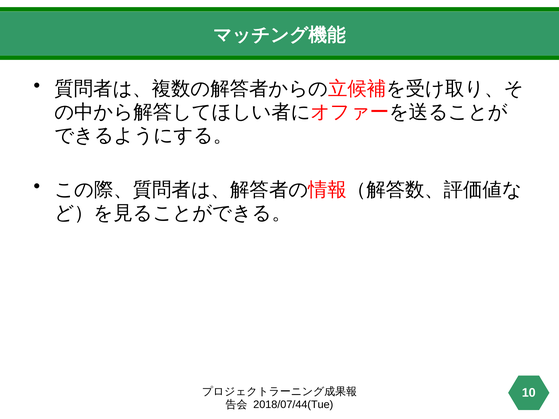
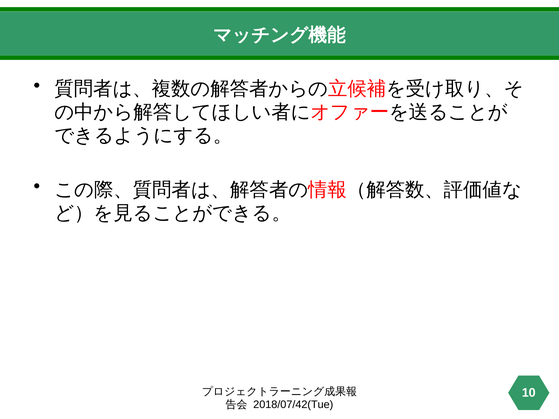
2018/07/44(Tue: 2018/07/44(Tue -> 2018/07/42(Tue
